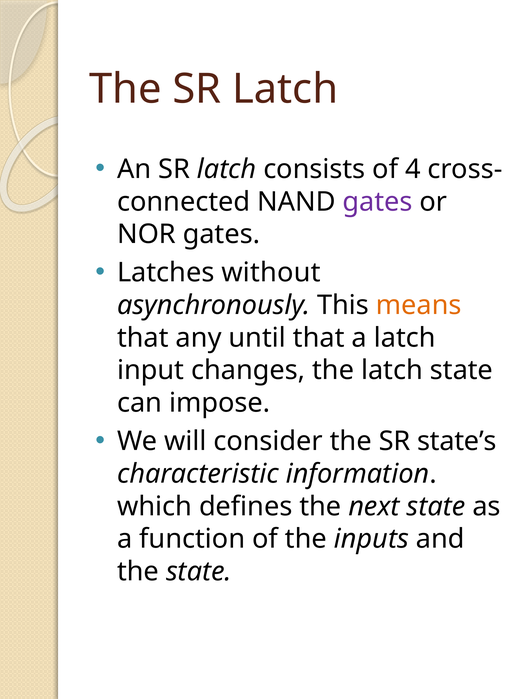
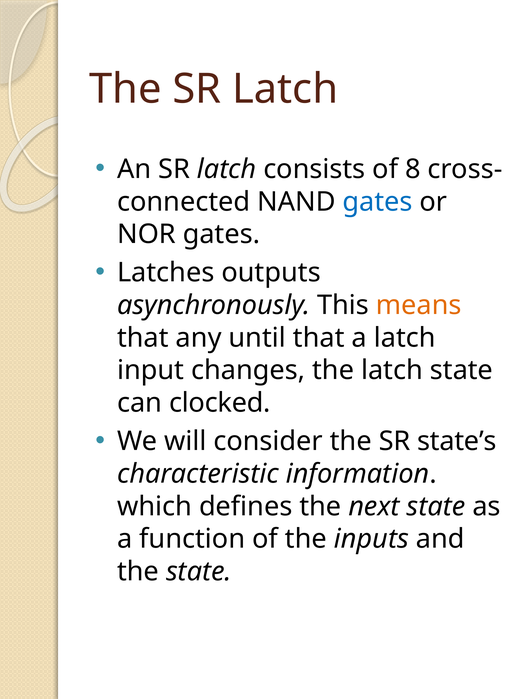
4: 4 -> 8
gates at (378, 202) colour: purple -> blue
without: without -> outputs
impose: impose -> clocked
